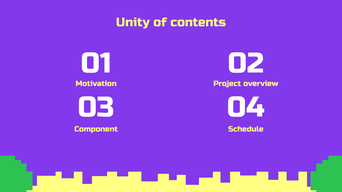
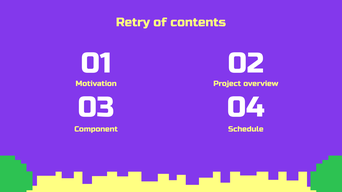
Unity: Unity -> Retry
